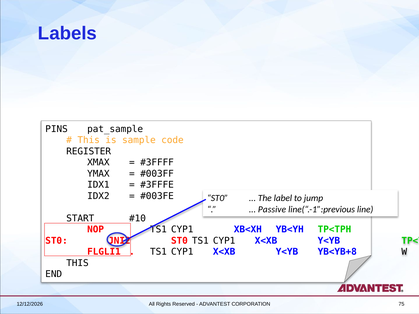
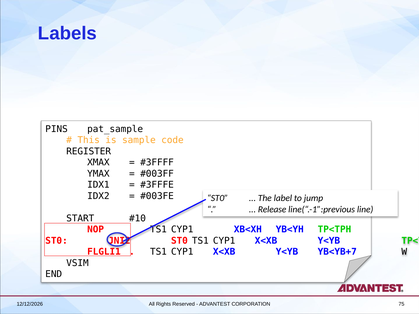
Passive: Passive -> Release
YB<YB+8: YB<YB+8 -> YB<YB+7
THIS at (77, 263): THIS -> VSIM
